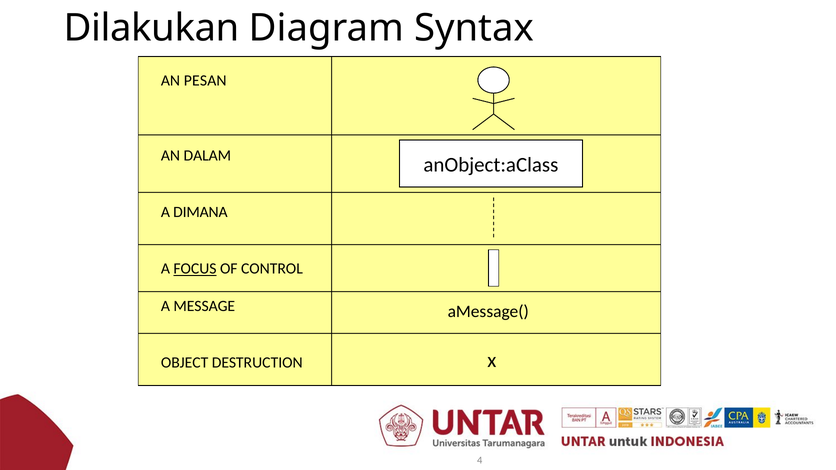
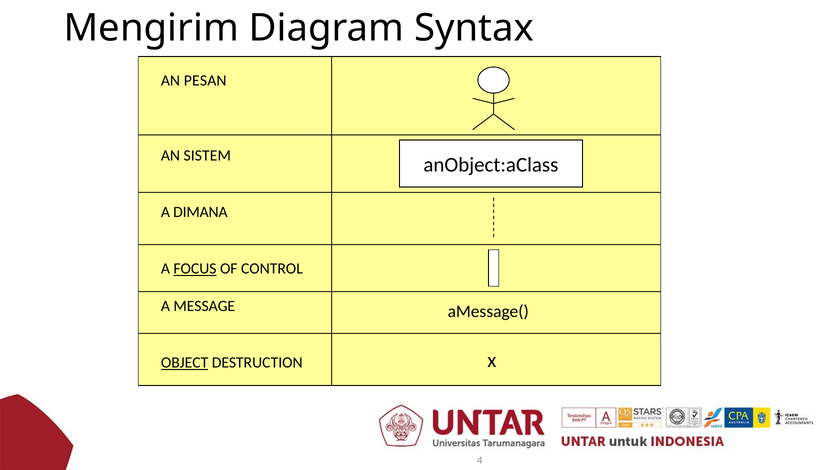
Dilakukan: Dilakukan -> Mengirim
DALAM: DALAM -> SISTEM
OBJECT underline: none -> present
